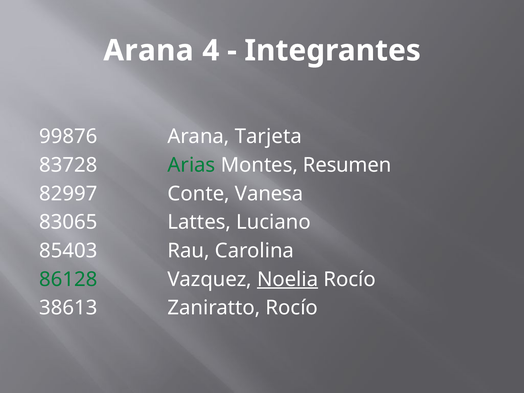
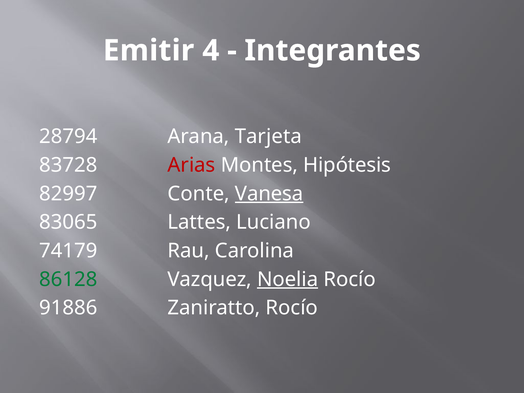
Arana at (149, 51): Arana -> Emitir
99876: 99876 -> 28794
Arias colour: green -> red
Resumen: Resumen -> Hipótesis
Vanesa underline: none -> present
85403: 85403 -> 74179
38613: 38613 -> 91886
